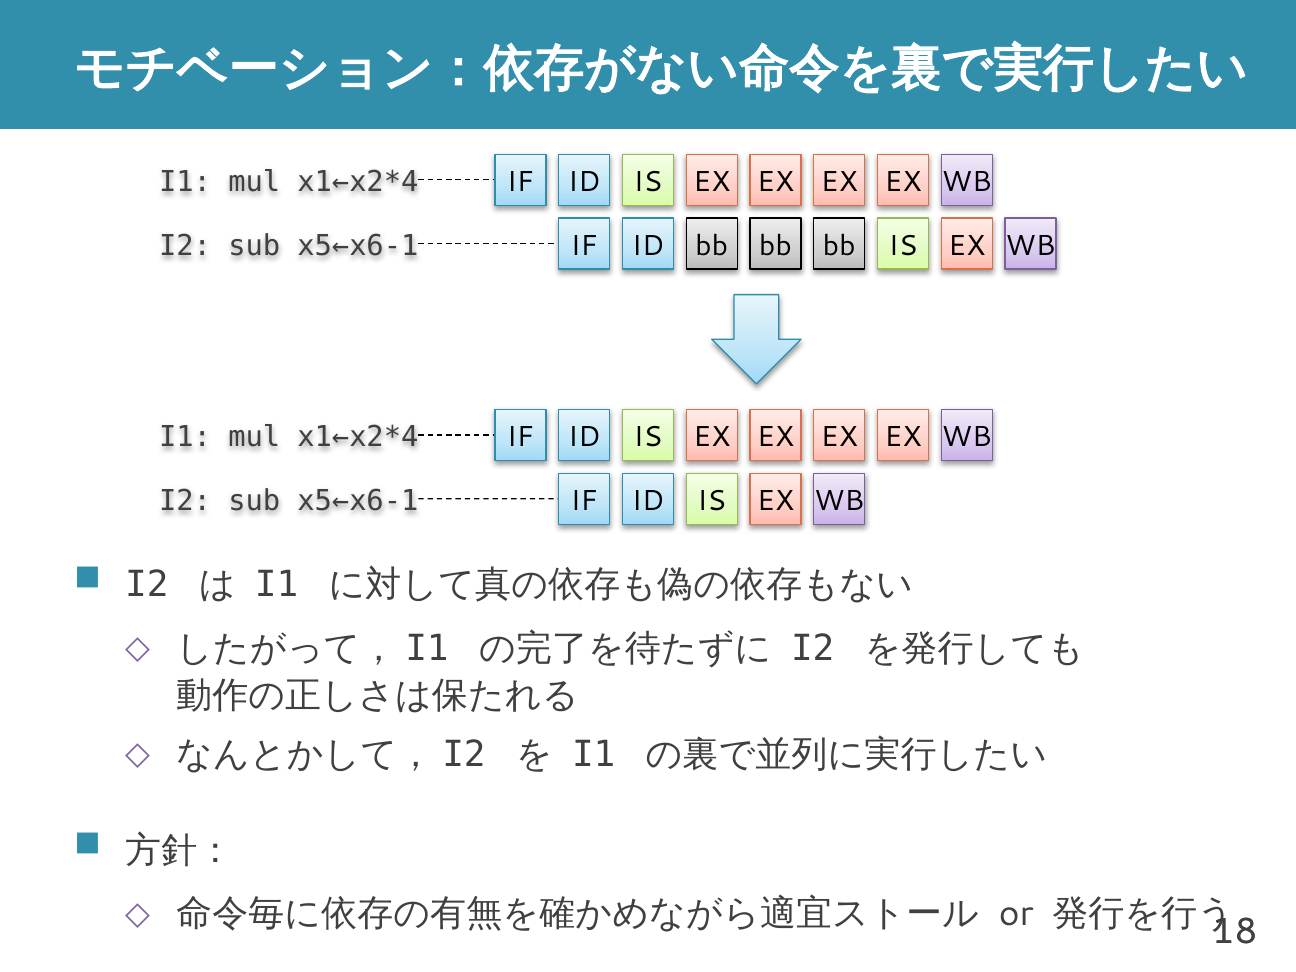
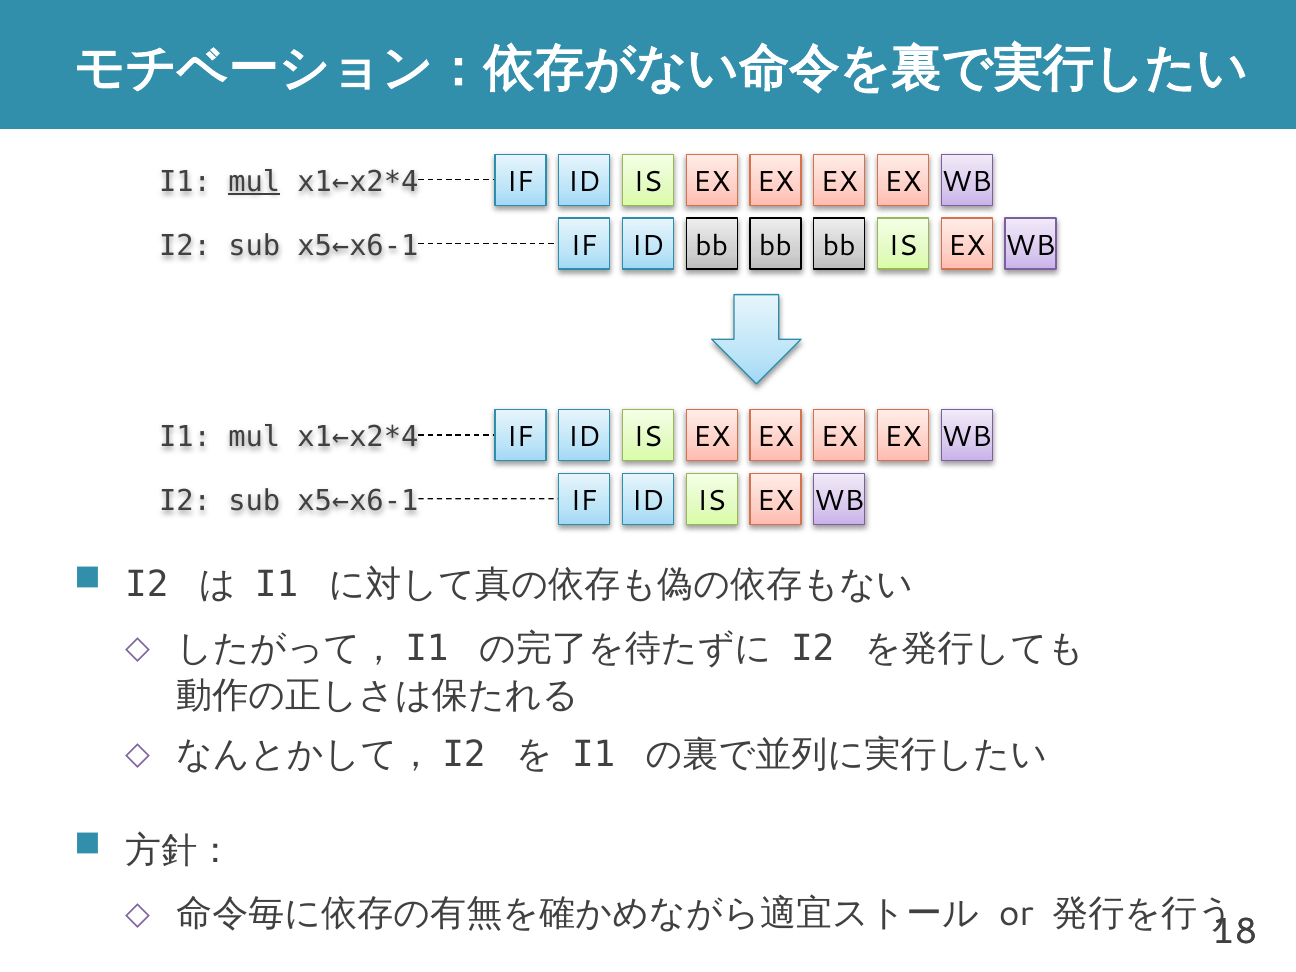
mul at (254, 182) underline: none -> present
